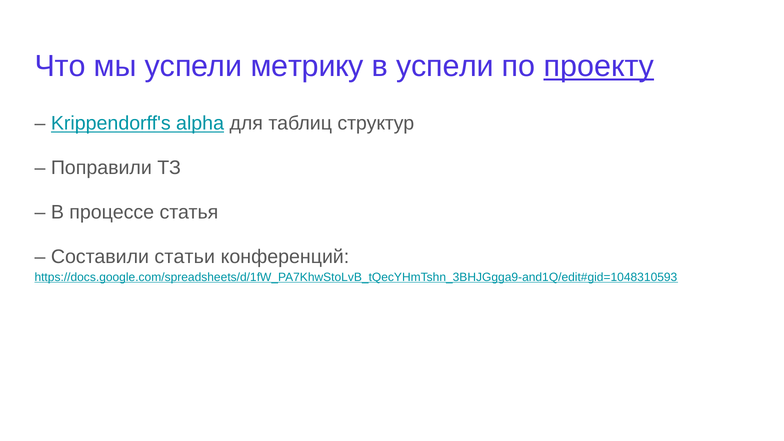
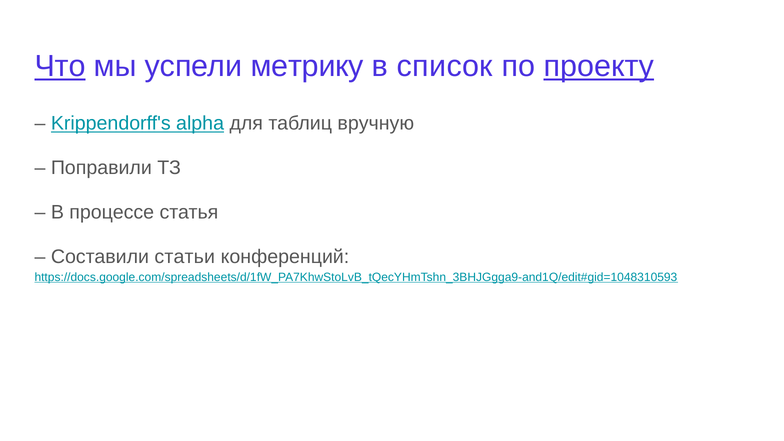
Что underline: none -> present
в успели: успели -> список
структур: структур -> вручную
